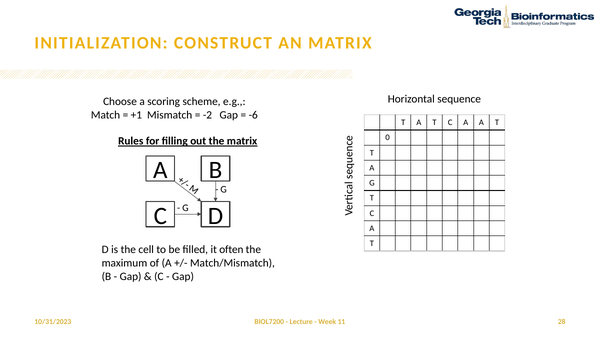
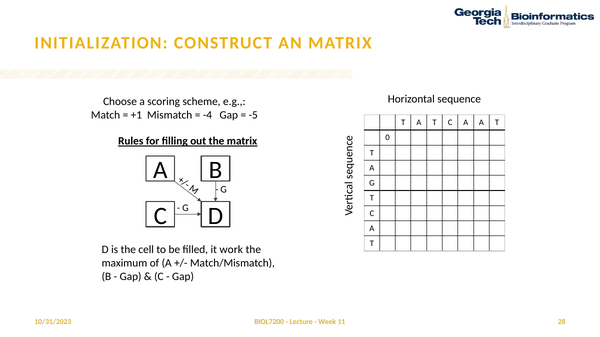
-2: -2 -> -4
-6: -6 -> -5
often: often -> work
